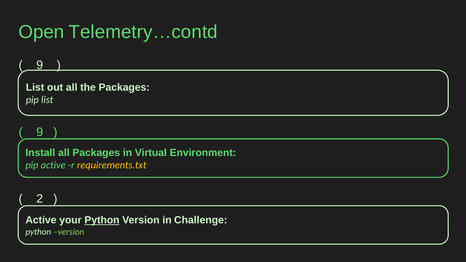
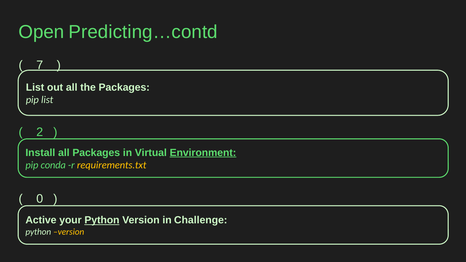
Telemetry…contd: Telemetry…contd -> Predicting…contd
9 at (40, 65): 9 -> 7
9 at (40, 132): 9 -> 2
Environment underline: none -> present
pip active: active -> conda
2: 2 -> 0
version at (69, 232) colour: light green -> yellow
